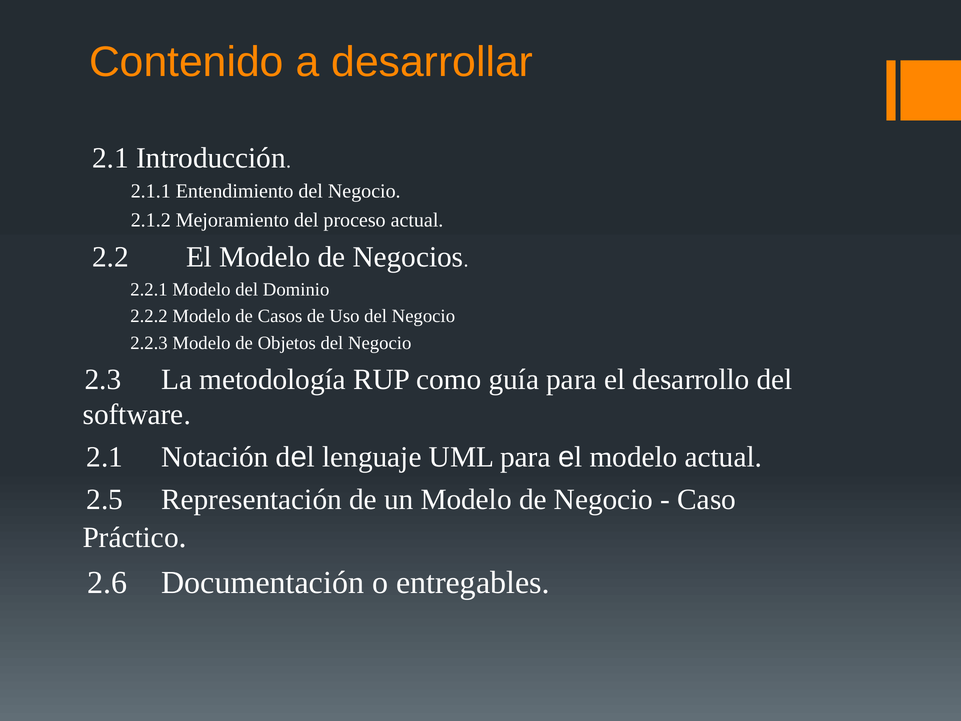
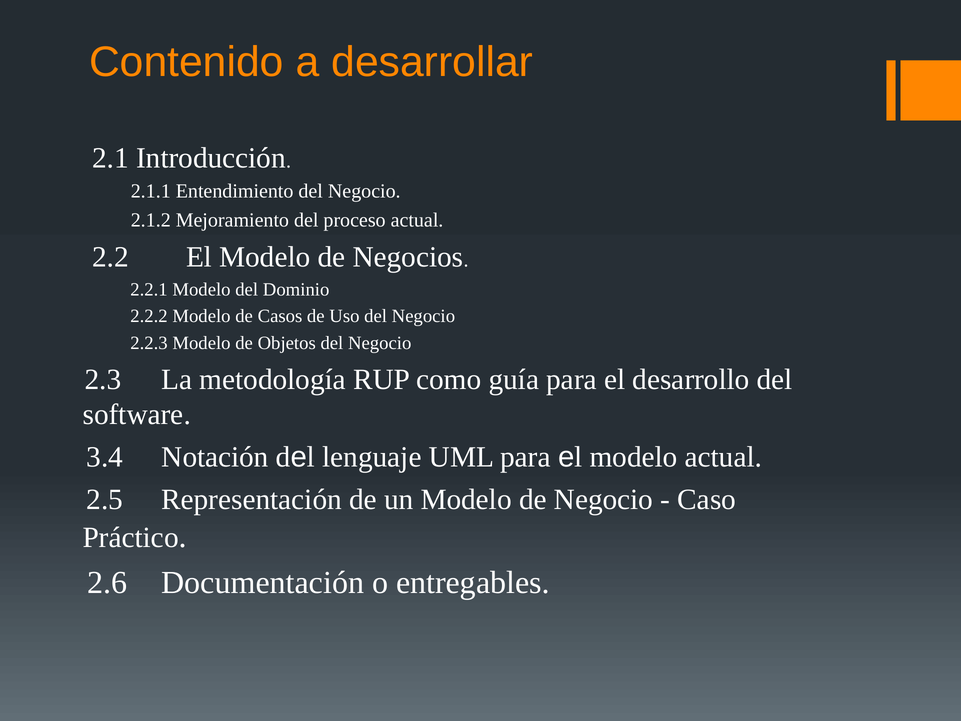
2.1 at (105, 457): 2.1 -> 3.4
